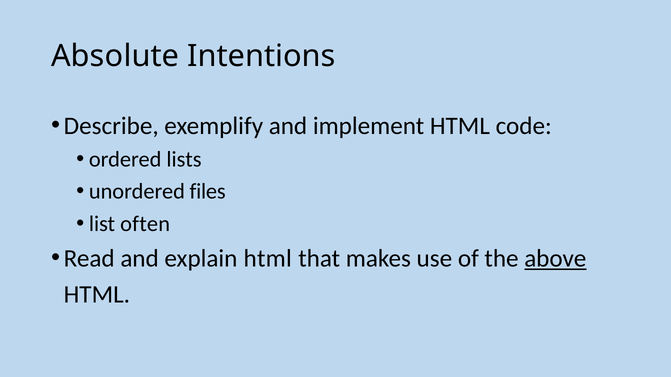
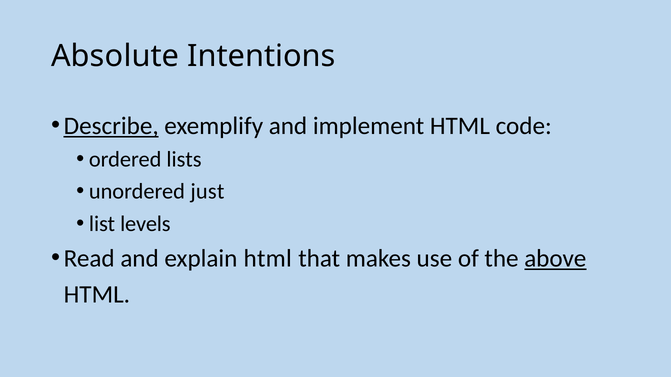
Describe underline: none -> present
files: files -> just
often: often -> levels
